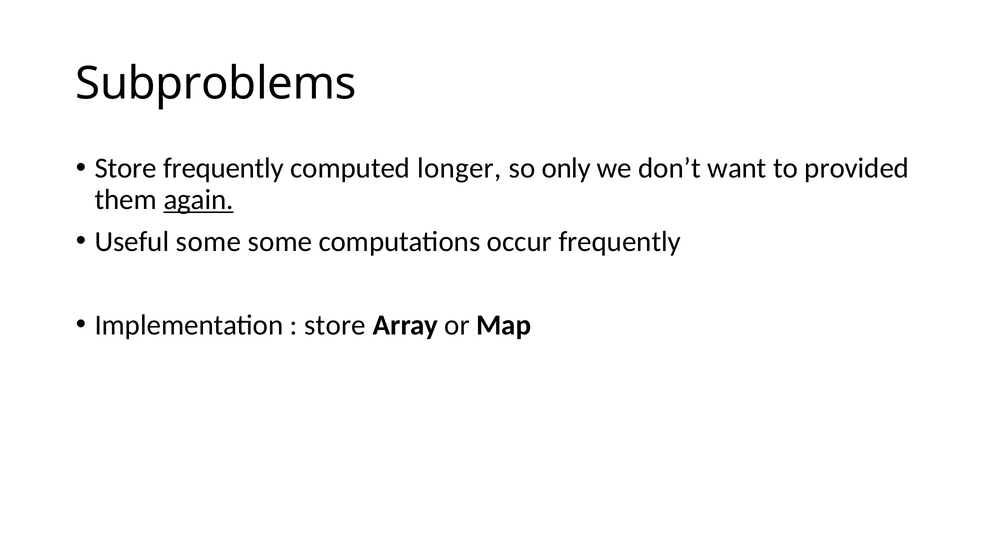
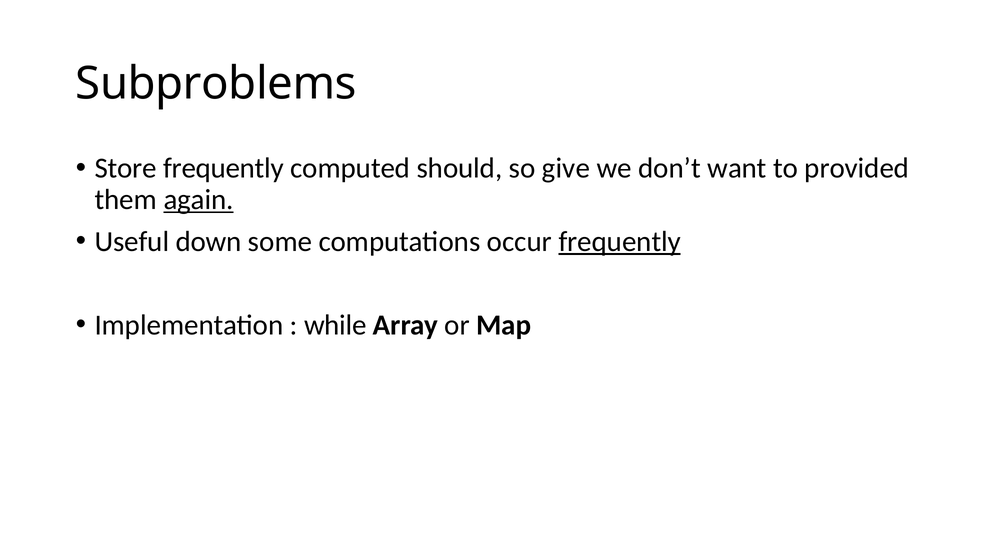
longer: longer -> should
only: only -> give
Useful some: some -> down
frequently at (620, 241) underline: none -> present
store at (335, 325): store -> while
